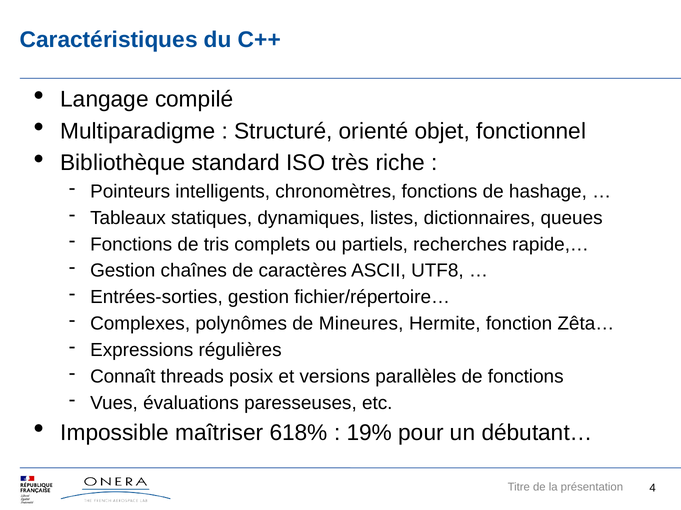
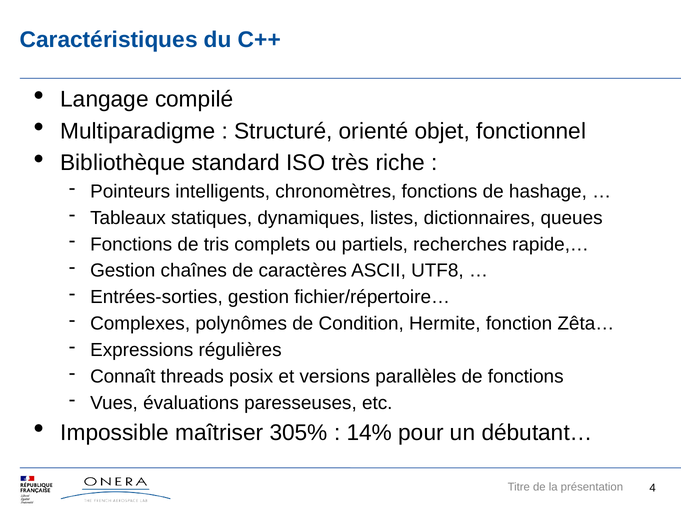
Mineures: Mineures -> Condition
618%: 618% -> 305%
19%: 19% -> 14%
